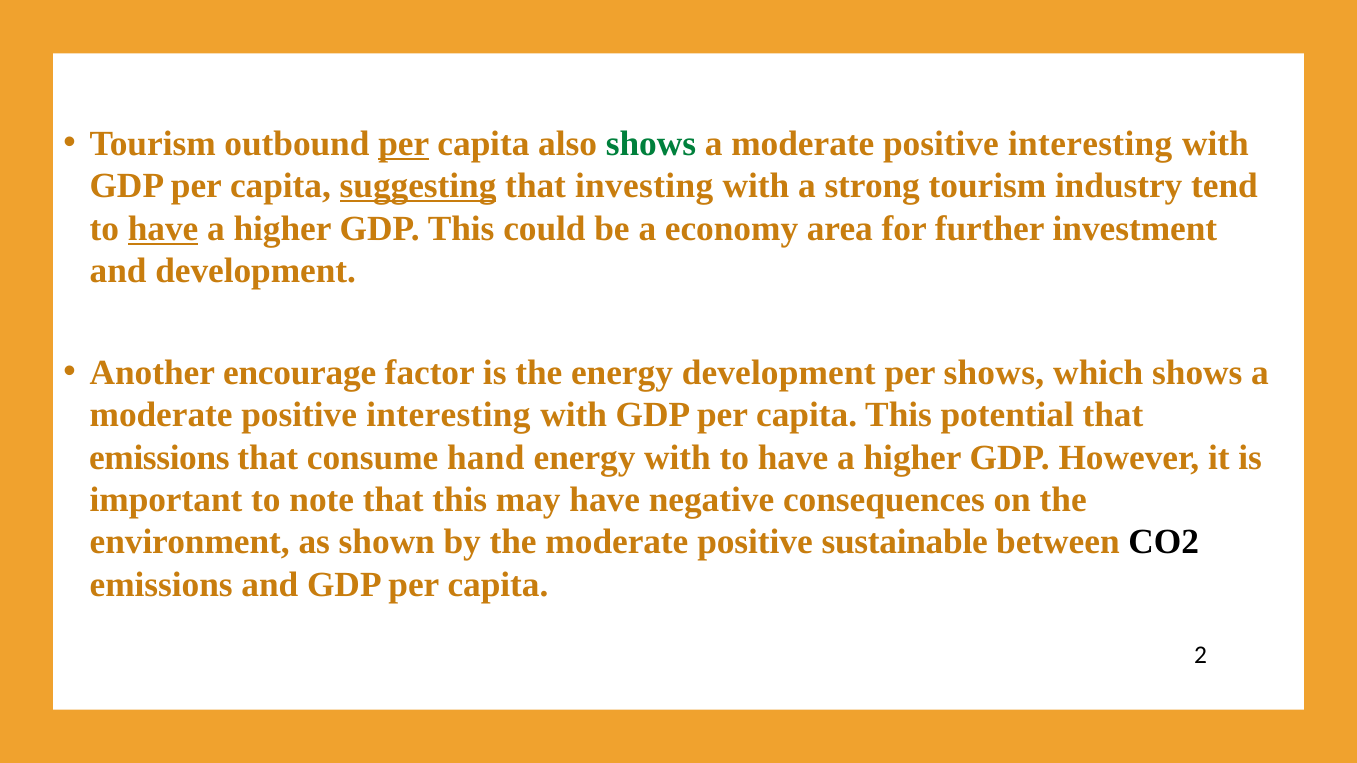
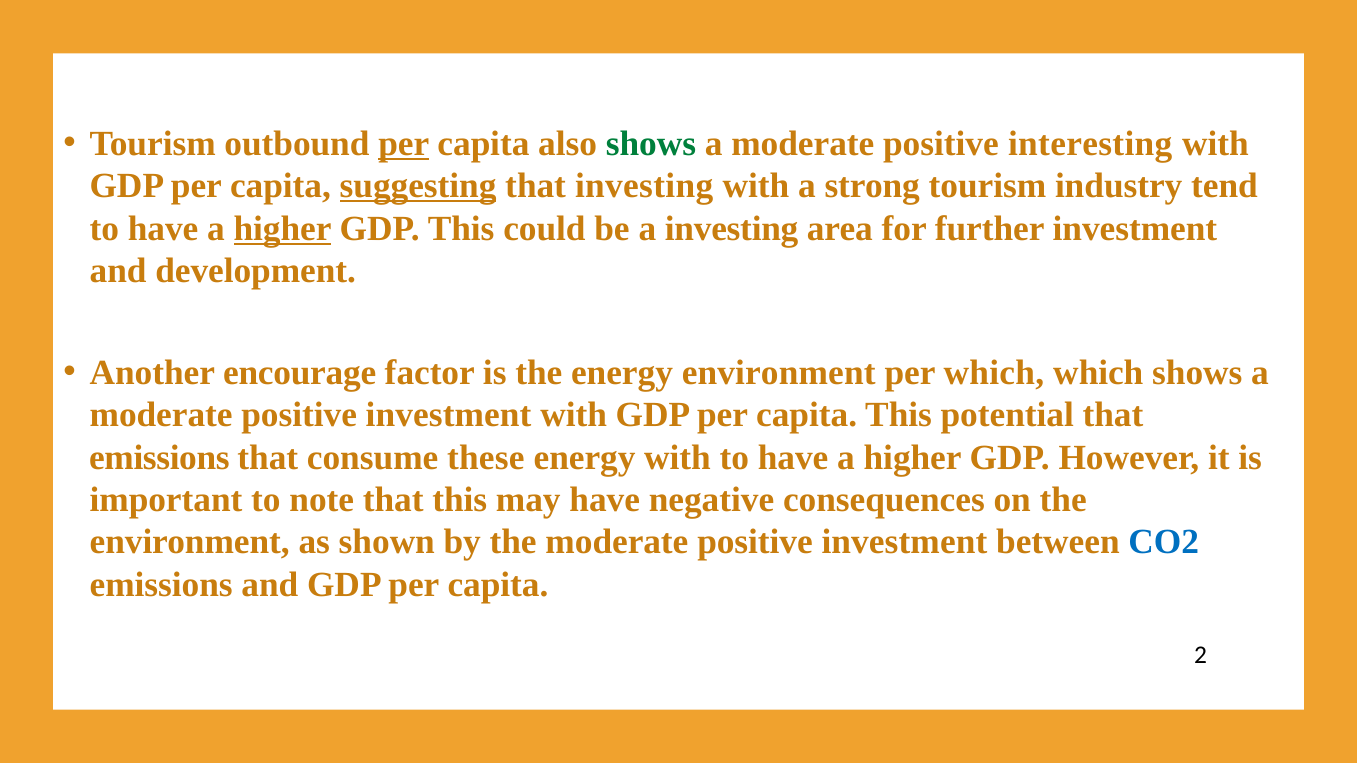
have at (163, 229) underline: present -> none
higher at (283, 229) underline: none -> present
a economy: economy -> investing
energy development: development -> environment
per shows: shows -> which
interesting at (448, 415): interesting -> investment
hand: hand -> these
the moderate positive sustainable: sustainable -> investment
CO2 colour: black -> blue
